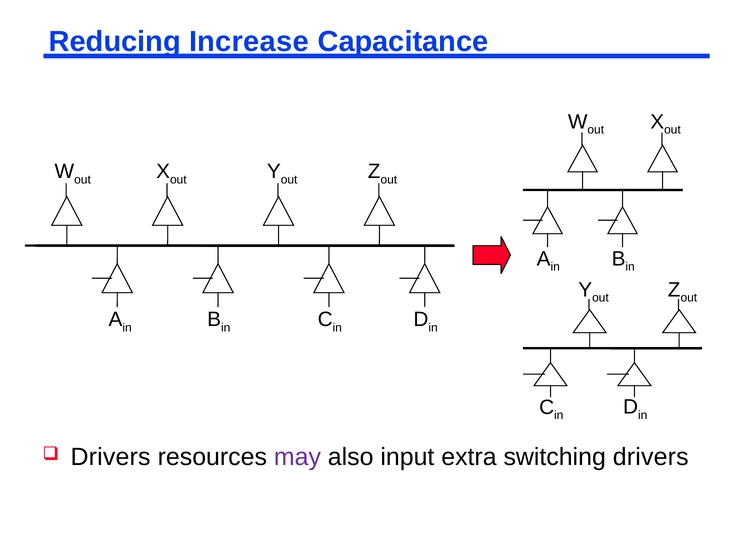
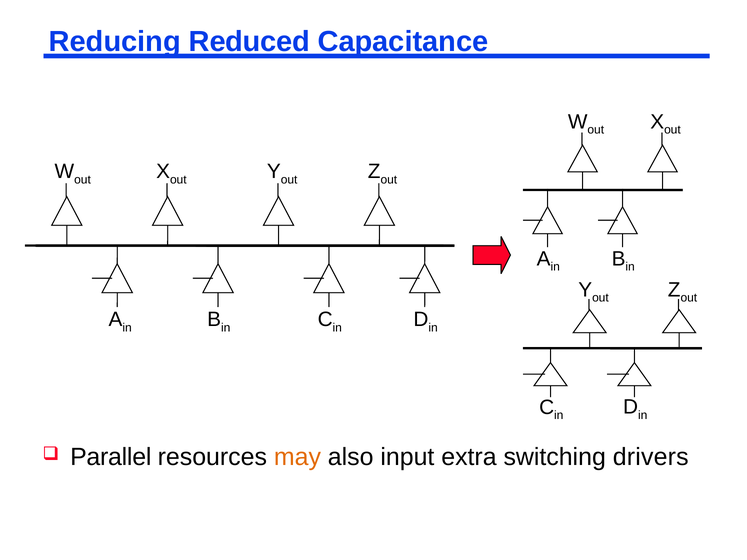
Increase: Increase -> Reduced
Drivers at (111, 457): Drivers -> Parallel
may colour: purple -> orange
